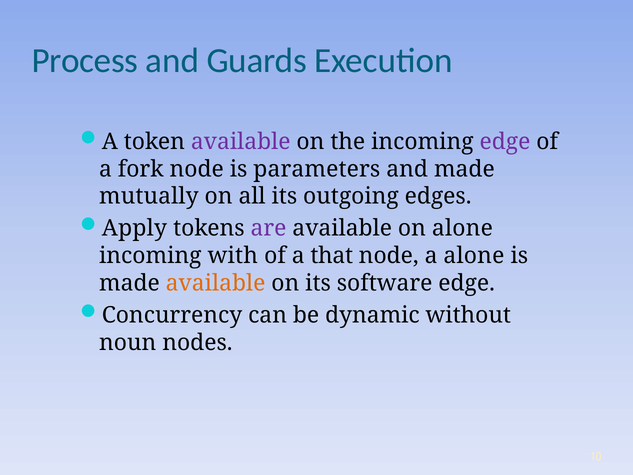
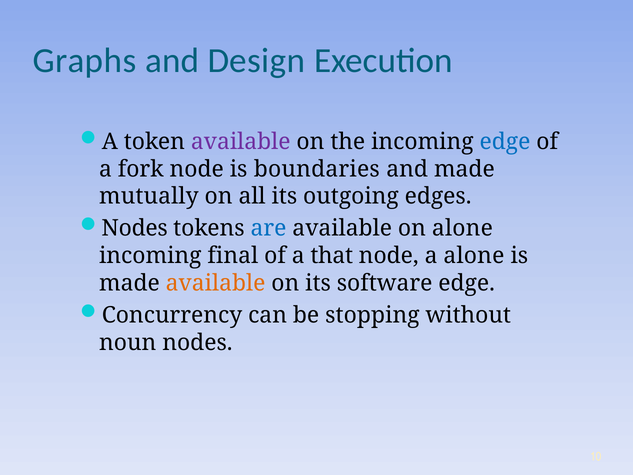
Process: Process -> Graphs
Guards: Guards -> Design
edge at (505, 142) colour: purple -> blue
parameters: parameters -> boundaries
Apply at (134, 228): Apply -> Nodes
are colour: purple -> blue
with: with -> final
dynamic: dynamic -> stopping
